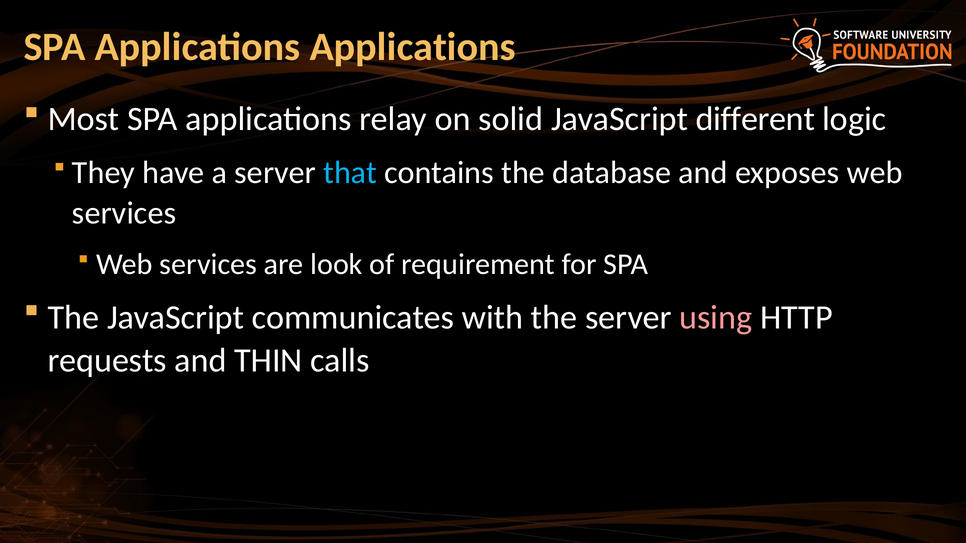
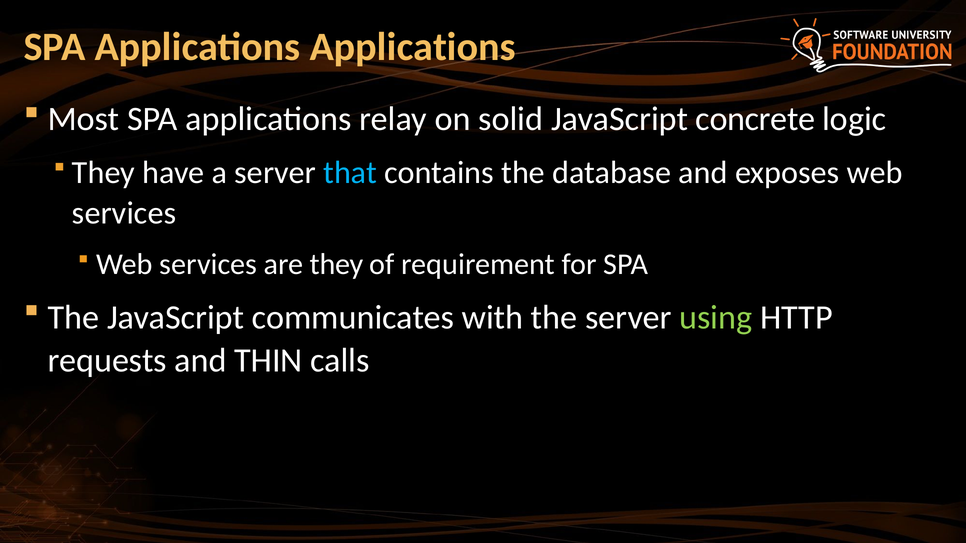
different: different -> concrete
are look: look -> they
using colour: pink -> light green
